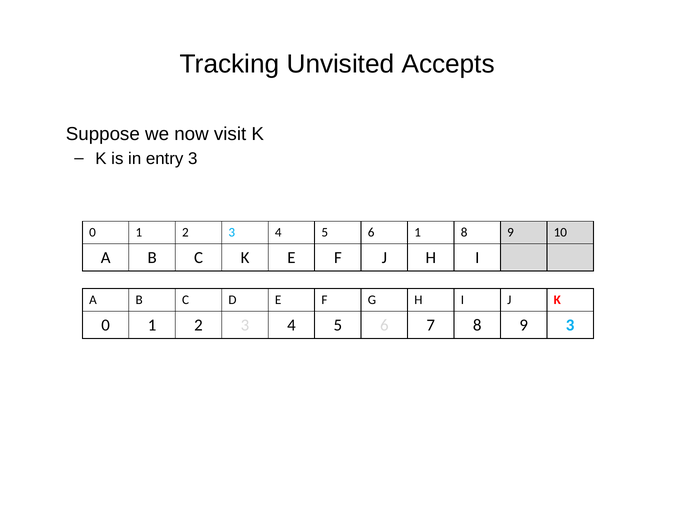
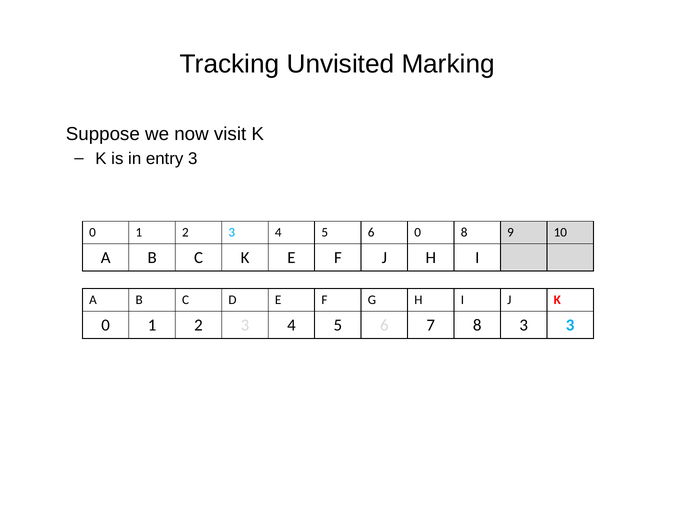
Accepts: Accepts -> Marking
6 1: 1 -> 0
7 8 9: 9 -> 3
